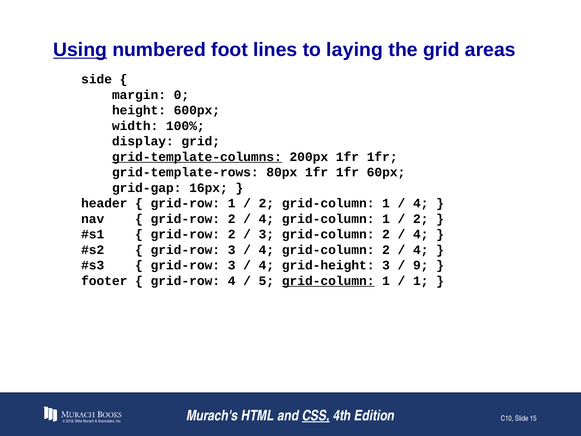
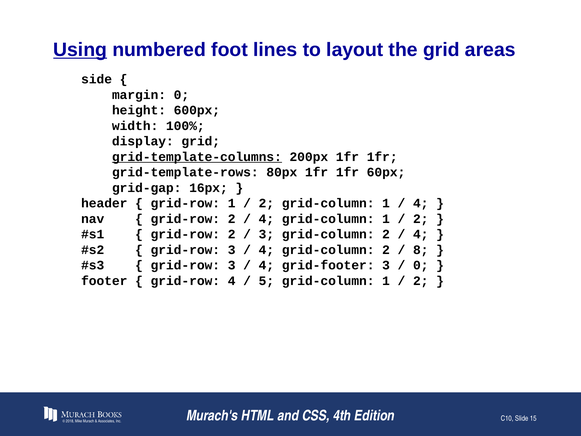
laying: laying -> layout
4 at (421, 250): 4 -> 8
grid-height: grid-height -> grid-footer
9 at (421, 265): 9 -> 0
grid-column at (328, 281) underline: present -> none
1 at (421, 281): 1 -> 2
CSS underline: present -> none
